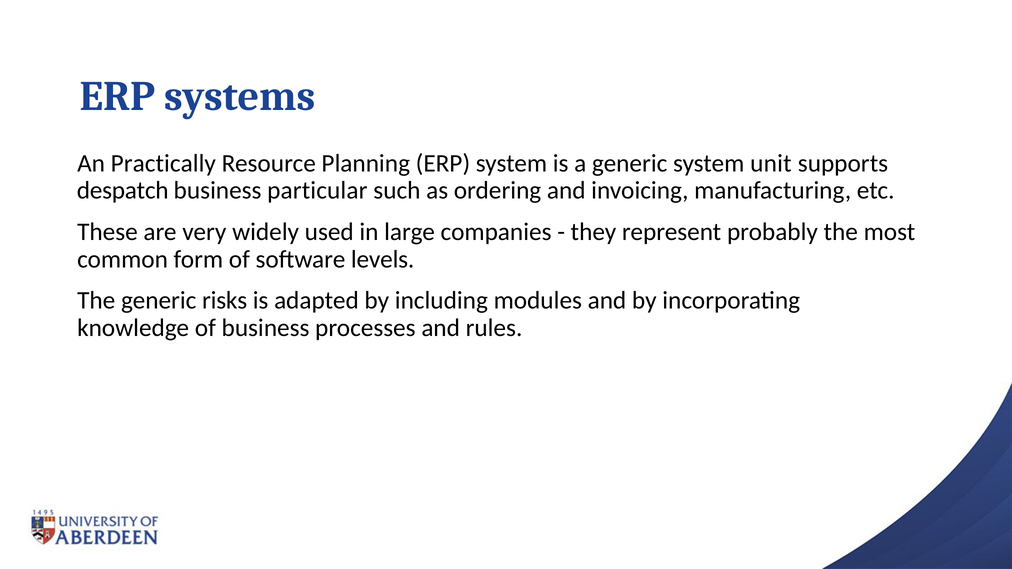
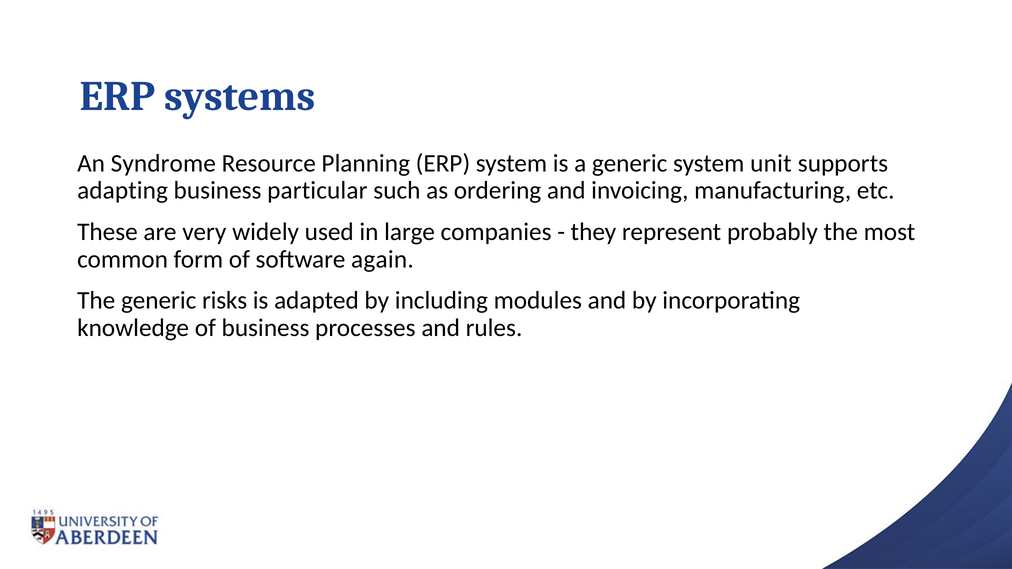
Practically: Practically -> Syndrome
despatch: despatch -> adapting
levels: levels -> again
